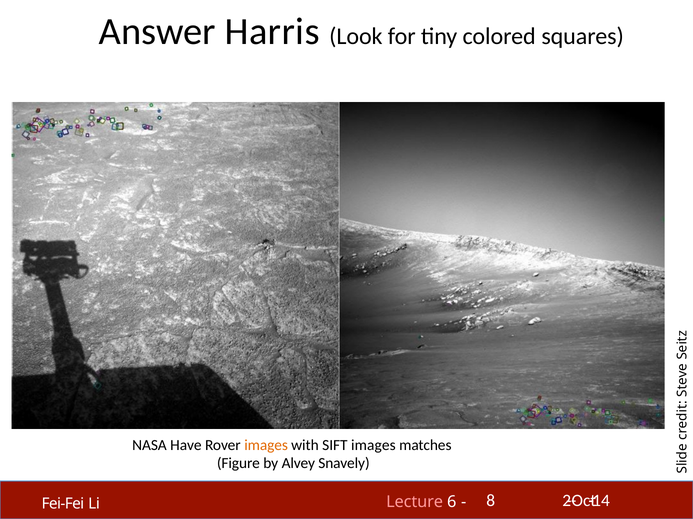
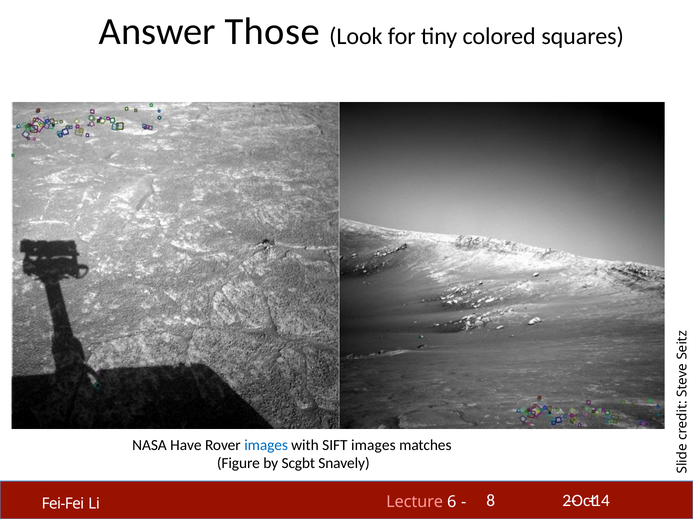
Harris: Harris -> Those
images at (266, 446) colour: orange -> blue
Alvey: Alvey -> Scgbt
